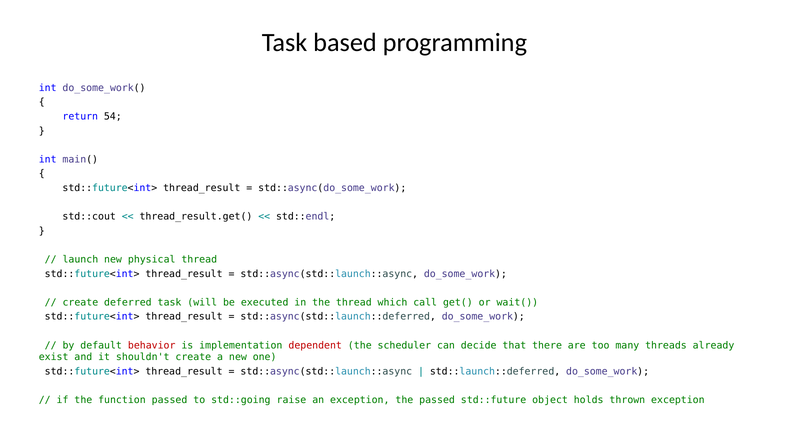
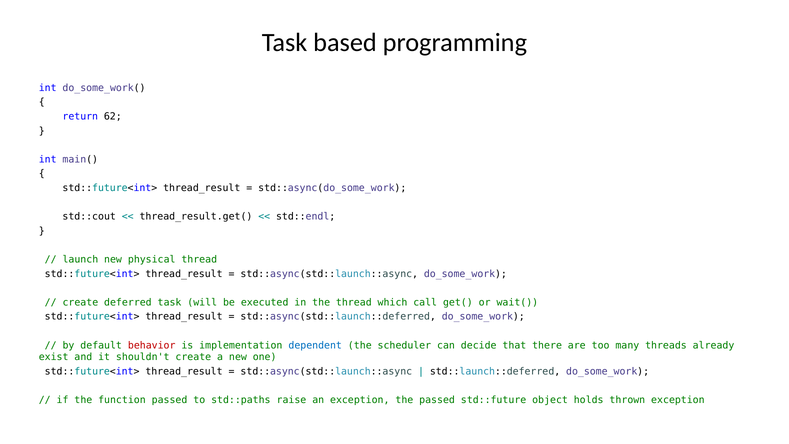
54: 54 -> 62
dependent colour: red -> blue
std::going: std::going -> std::paths
